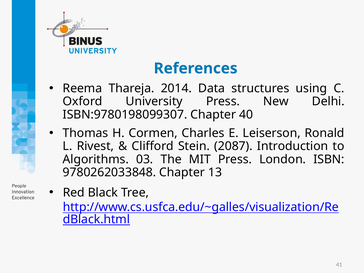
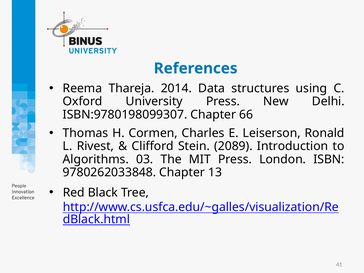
40: 40 -> 66
2087: 2087 -> 2089
